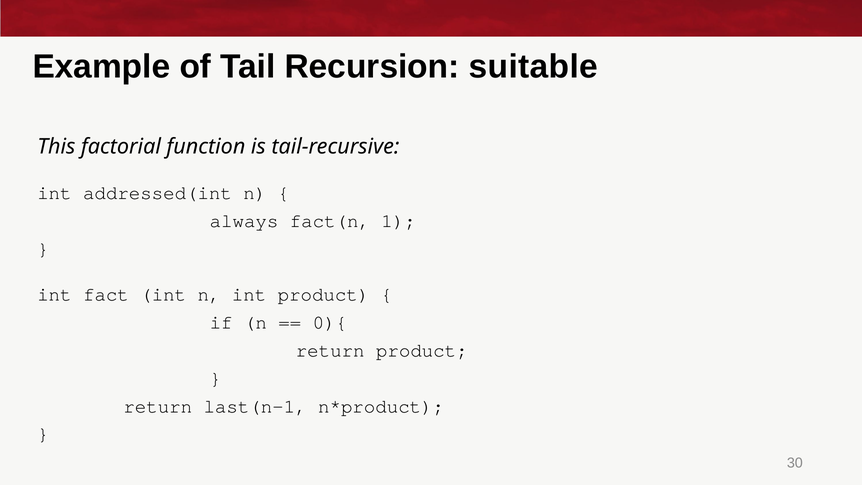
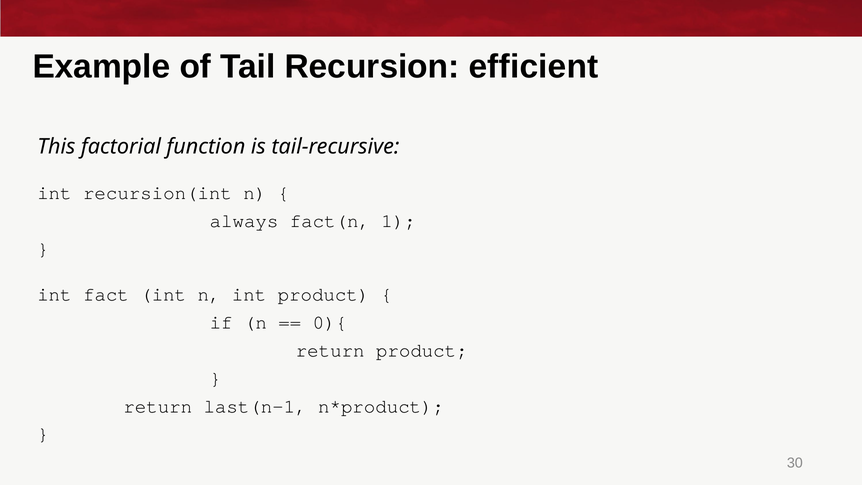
suitable: suitable -> efficient
addressed(int: addressed(int -> recursion(int
